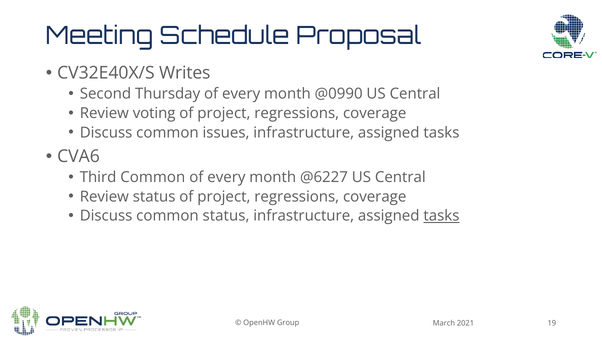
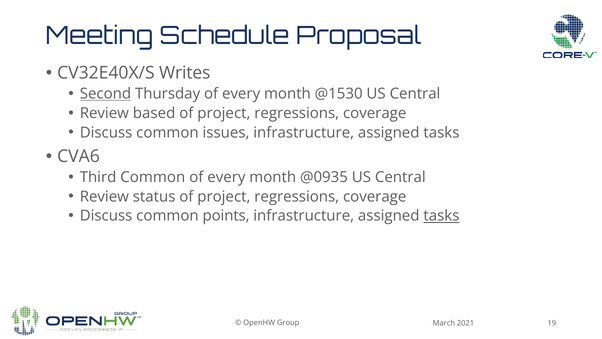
Second underline: none -> present
@0990: @0990 -> @1530
voting: voting -> based
@6227: @6227 -> @0935
common status: status -> points
